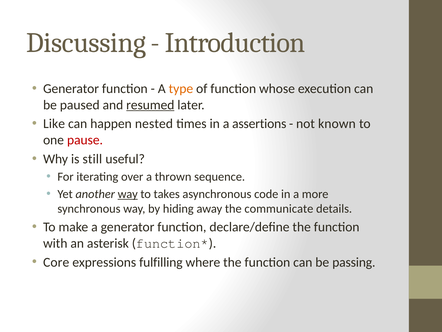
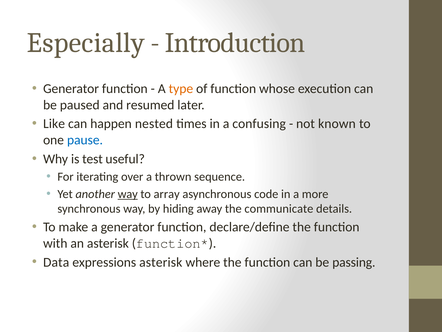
Discussing: Discussing -> Especially
resumed underline: present -> none
assertions: assertions -> confusing
pause colour: red -> blue
still: still -> test
takes: takes -> array
Core: Core -> Data
expressions fulfilling: fulfilling -> asterisk
